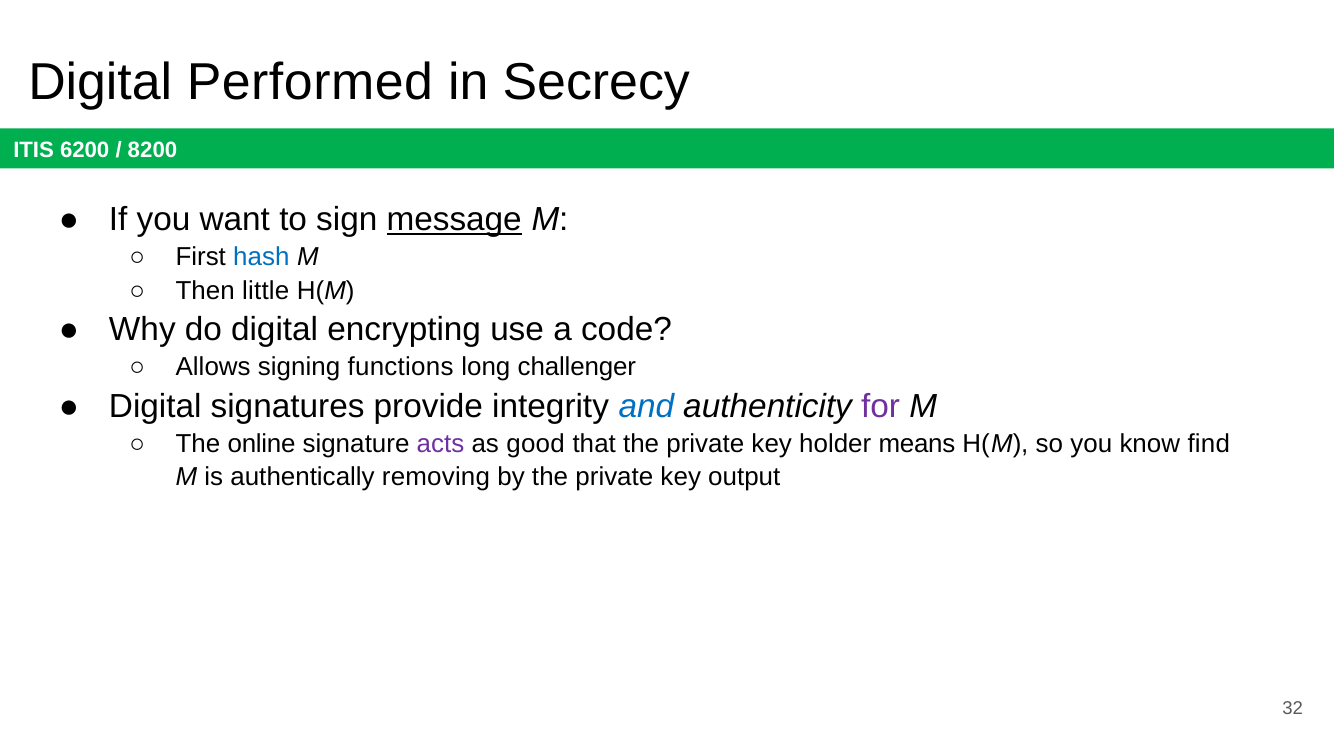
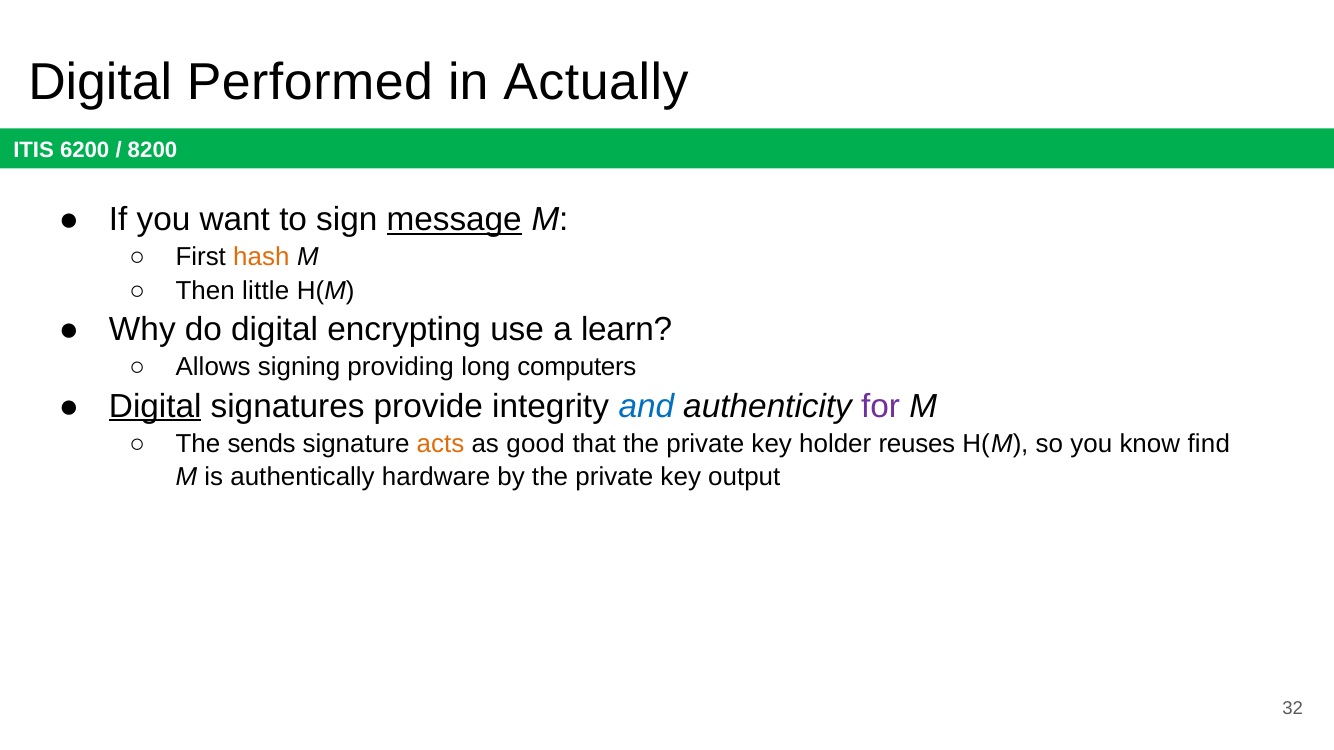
Secrecy: Secrecy -> Actually
hash colour: blue -> orange
code: code -> learn
functions: functions -> providing
challenger: challenger -> computers
Digital at (155, 406) underline: none -> present
online: online -> sends
acts colour: purple -> orange
means: means -> reuses
removing: removing -> hardware
